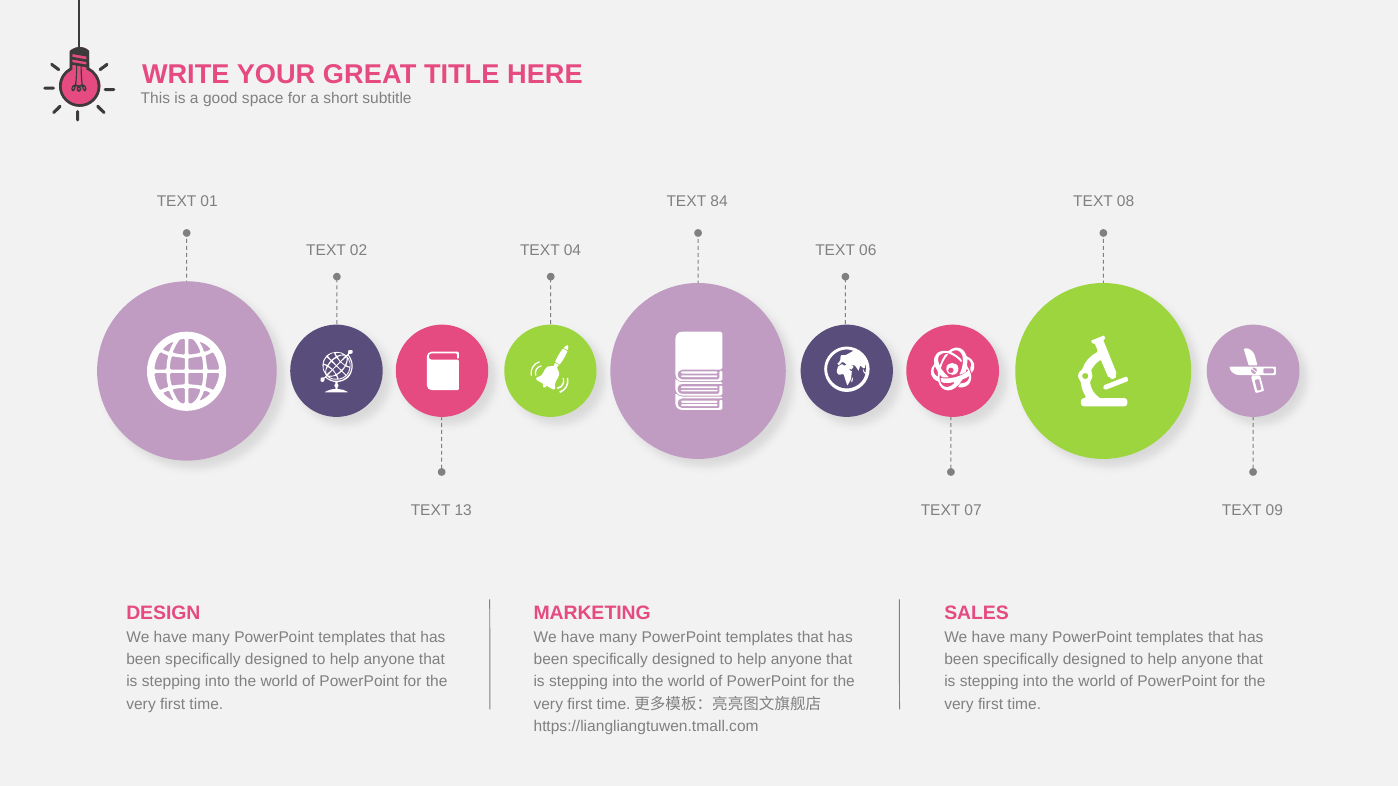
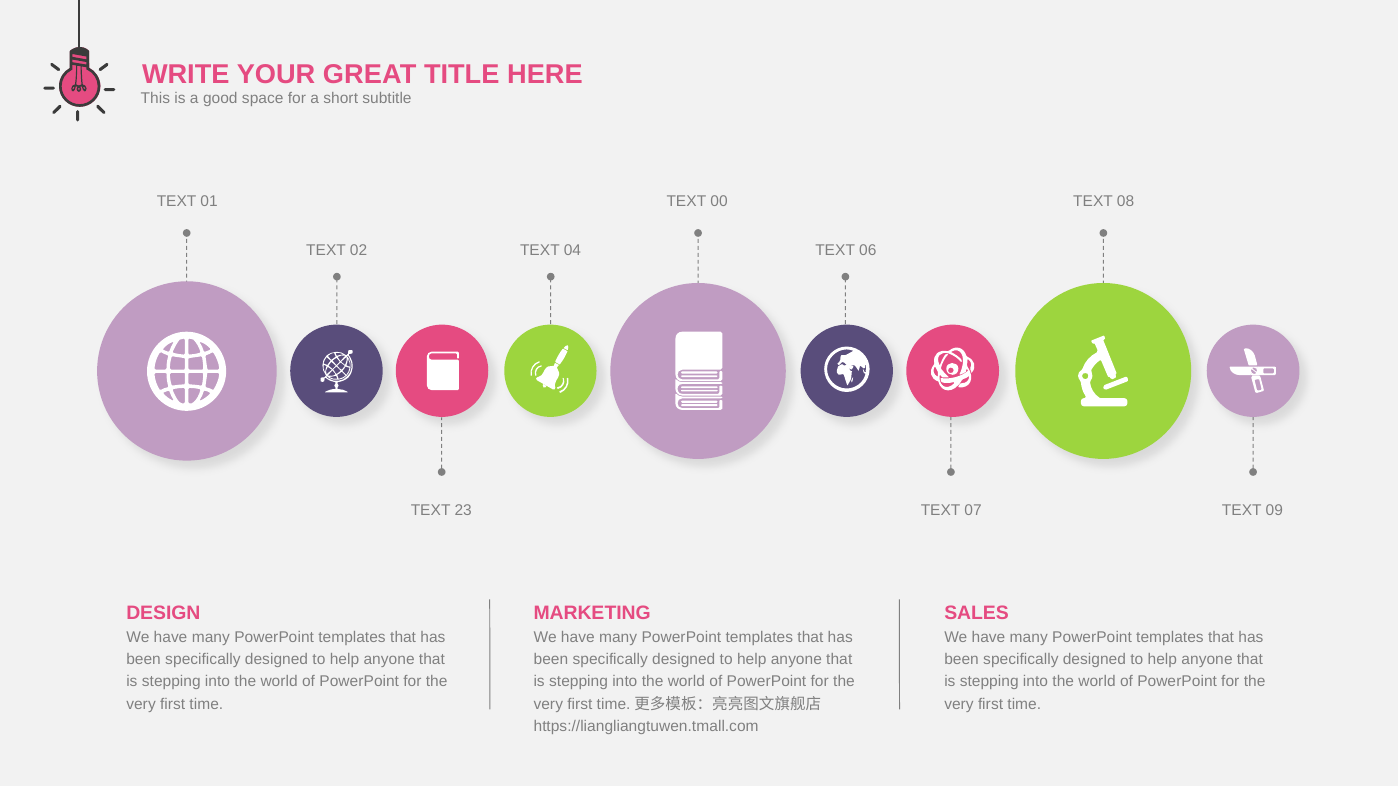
84: 84 -> 00
13: 13 -> 23
